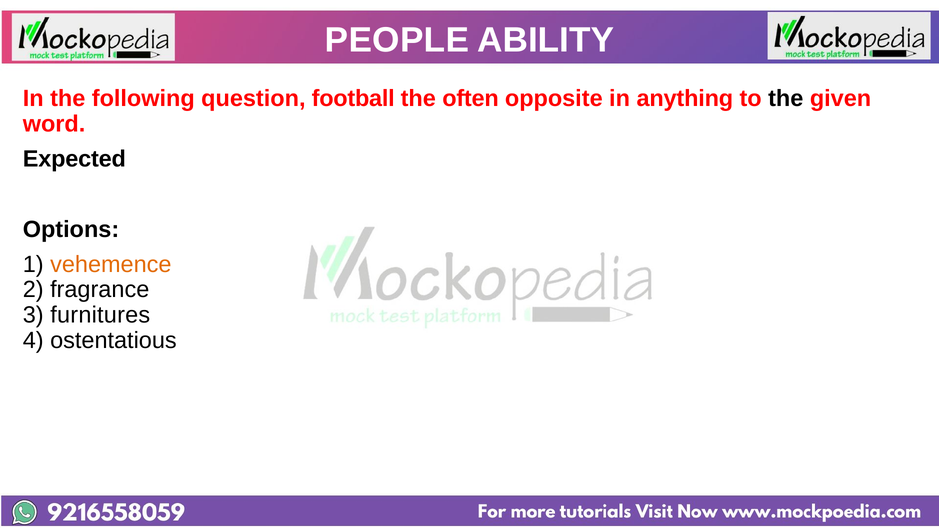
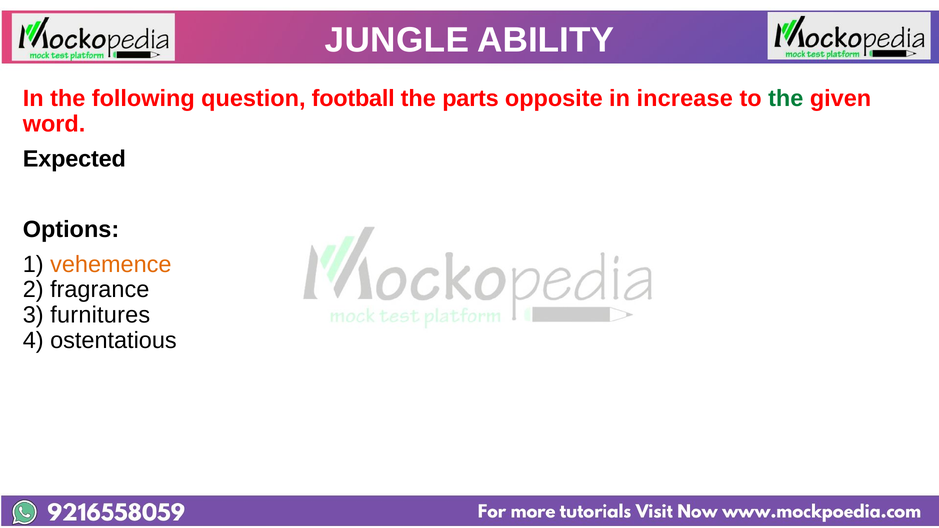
PEOPLE: PEOPLE -> JUNGLE
often: often -> parts
anything: anything -> increase
the at (786, 99) colour: black -> green
